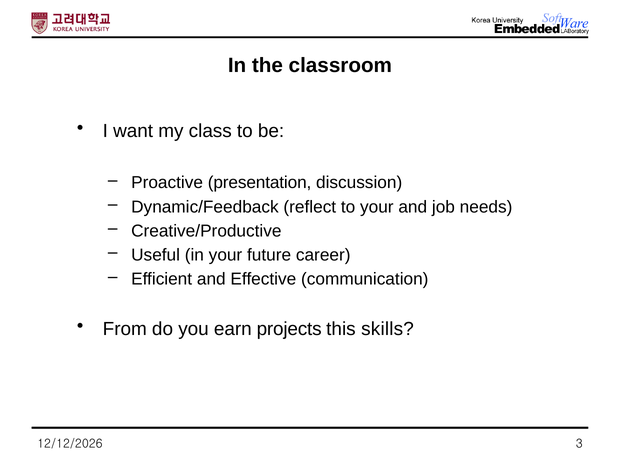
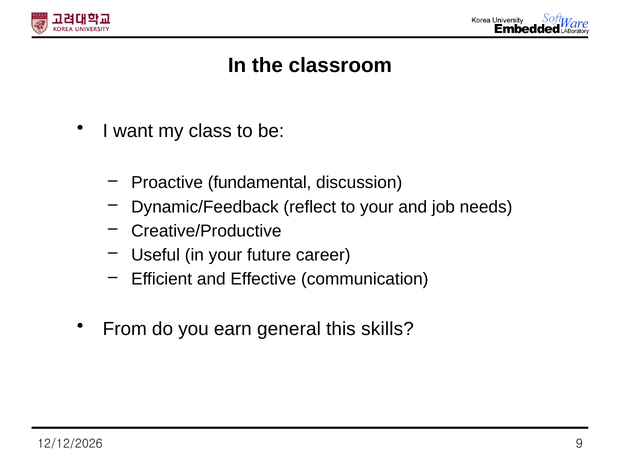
presentation: presentation -> fundamental
projects: projects -> general
3: 3 -> 9
